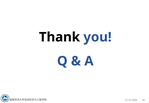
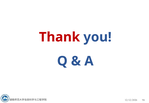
Thank colour: black -> red
